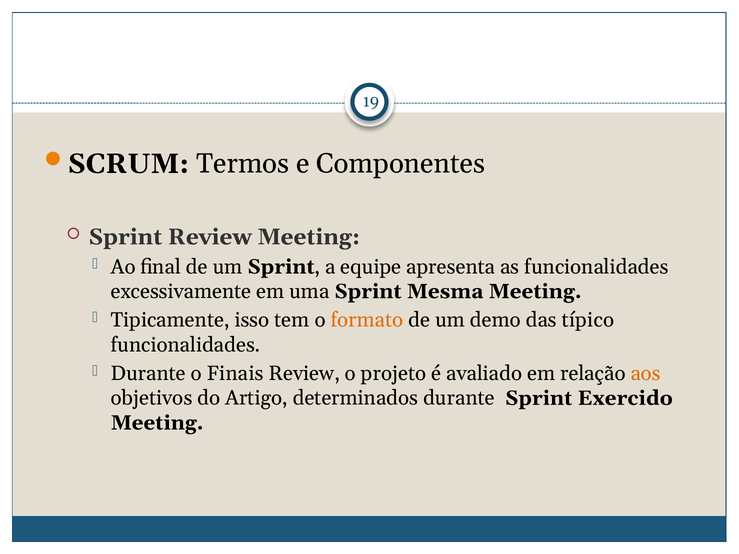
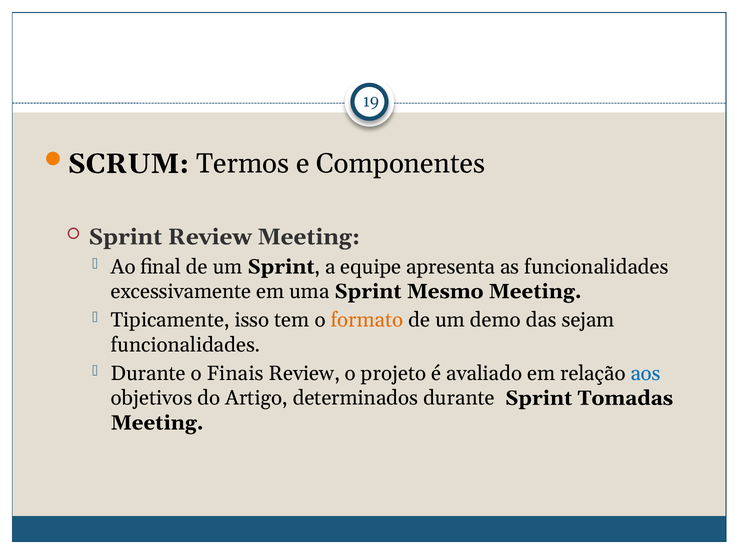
Mesma: Mesma -> Mesmo
típico: típico -> sejam
aos colour: orange -> blue
Exercido: Exercido -> Tomadas
